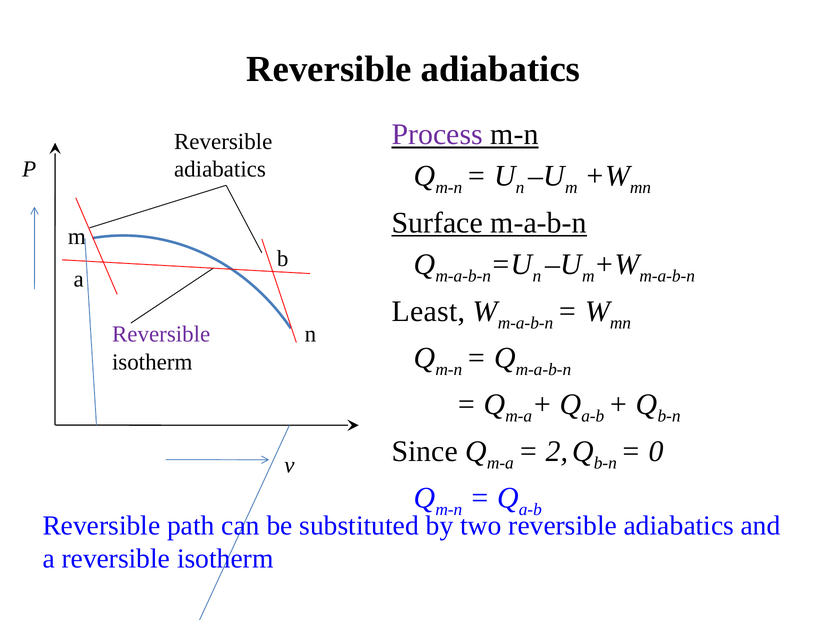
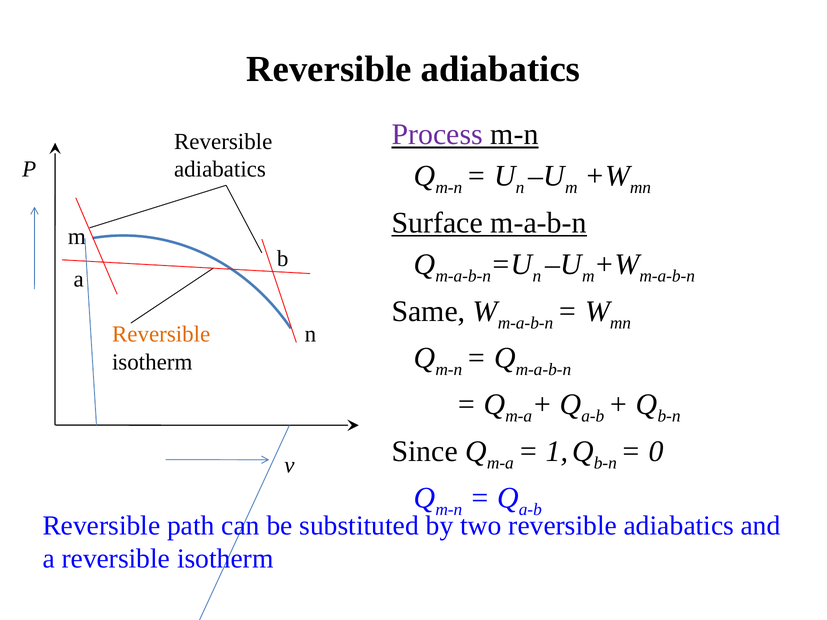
Least: Least -> Same
Reversible at (161, 335) colour: purple -> orange
2: 2 -> 1
